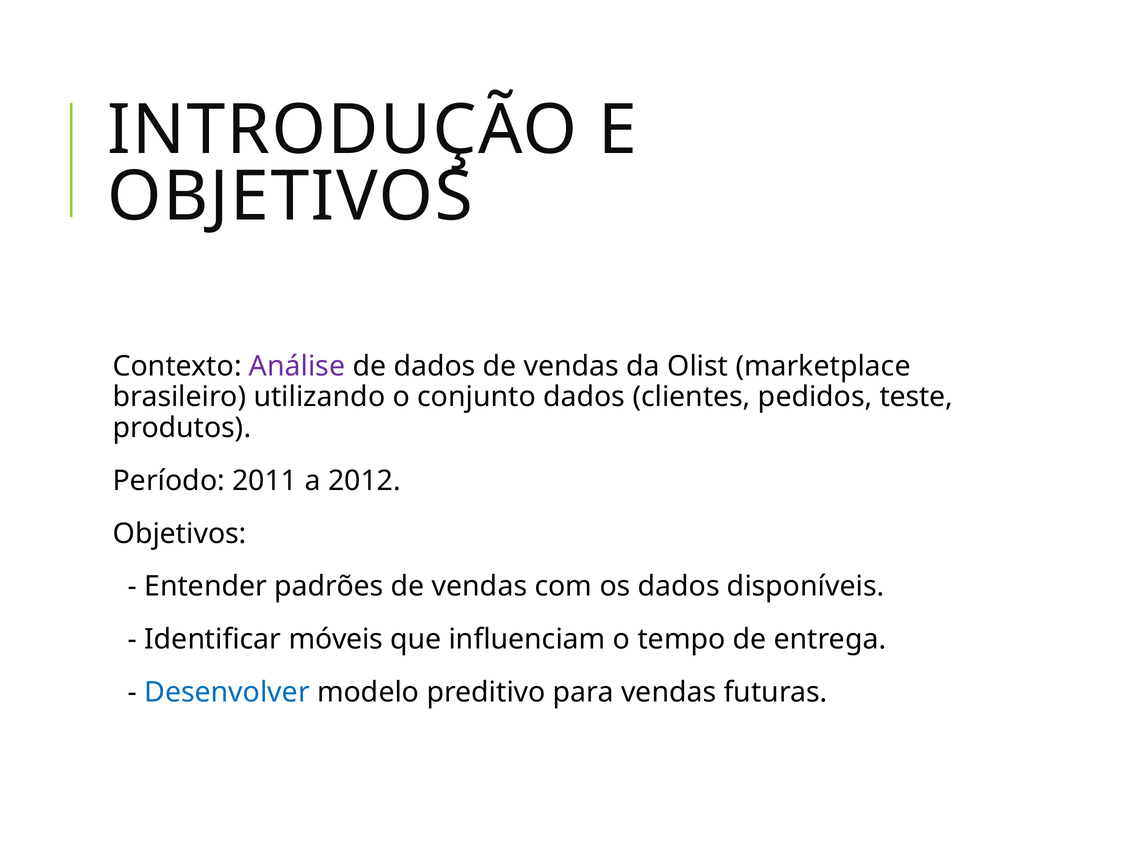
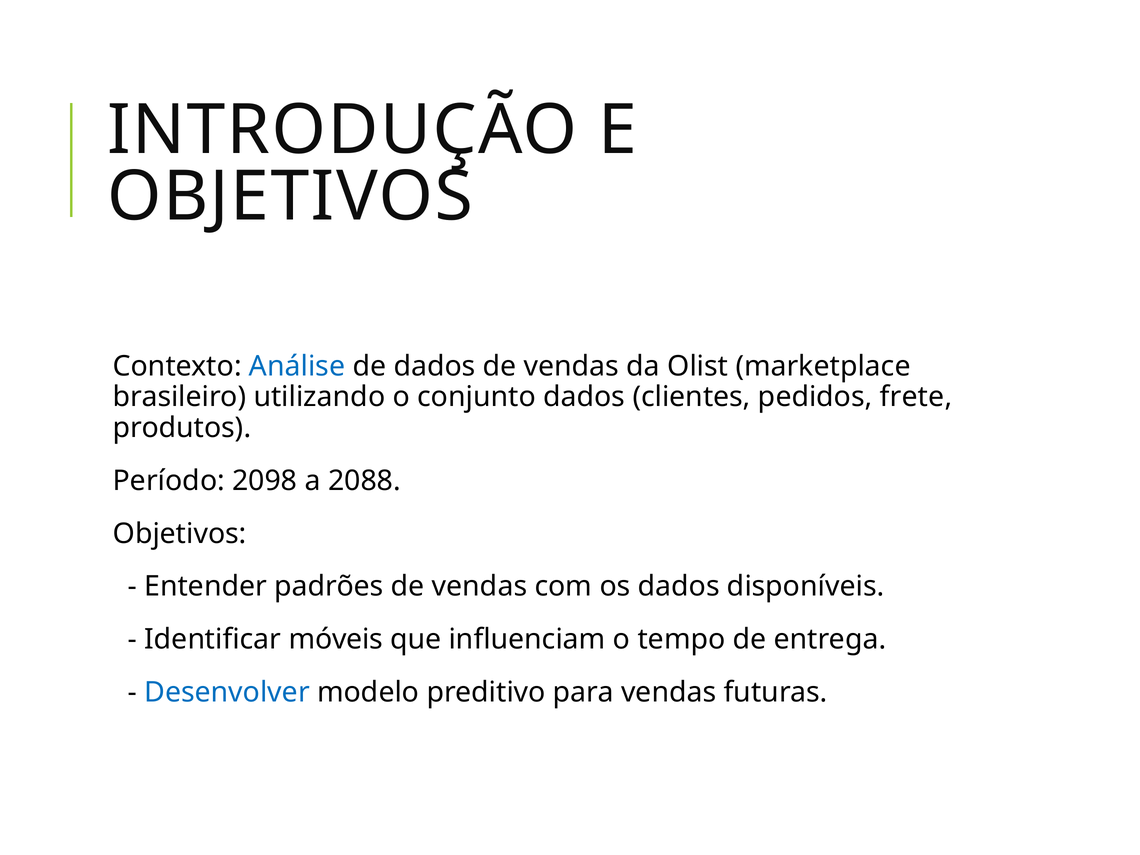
Análise colour: purple -> blue
teste: teste -> frete
2011: 2011 -> 2098
2012: 2012 -> 2088
